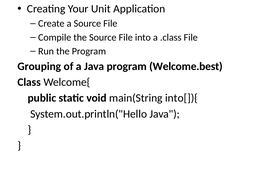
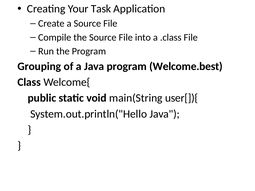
Unit: Unit -> Task
into[]){: into[]){ -> user[]){
